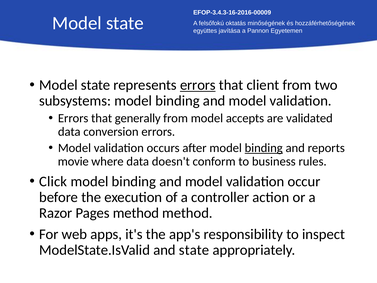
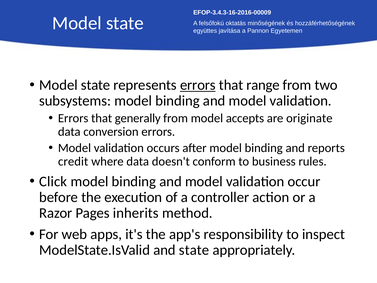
client: client -> range
validated: validated -> originate
binding at (264, 148) underline: present -> none
movie: movie -> credit
Pages method: method -> inherits
